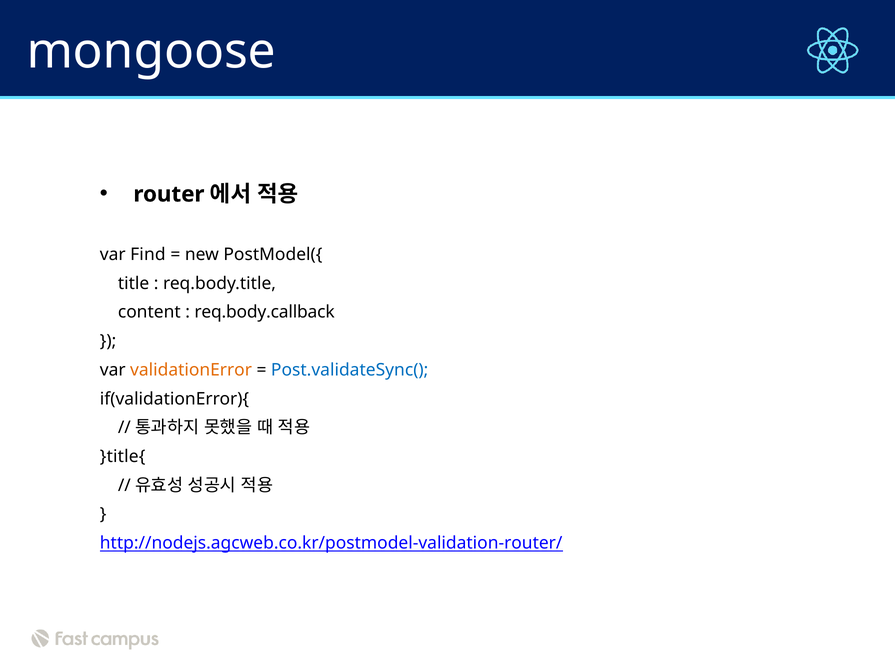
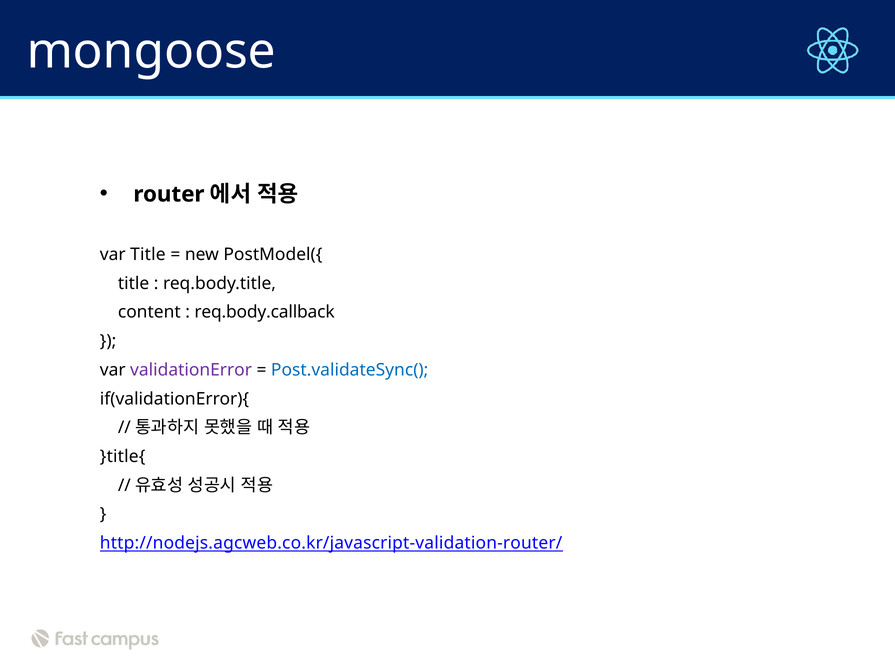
var Find: Find -> Title
validationError colour: orange -> purple
http://nodejs.agcweb.co.kr/postmodel-validation-router/: http://nodejs.agcweb.co.kr/postmodel-validation-router/ -> http://nodejs.agcweb.co.kr/javascript-validation-router/
